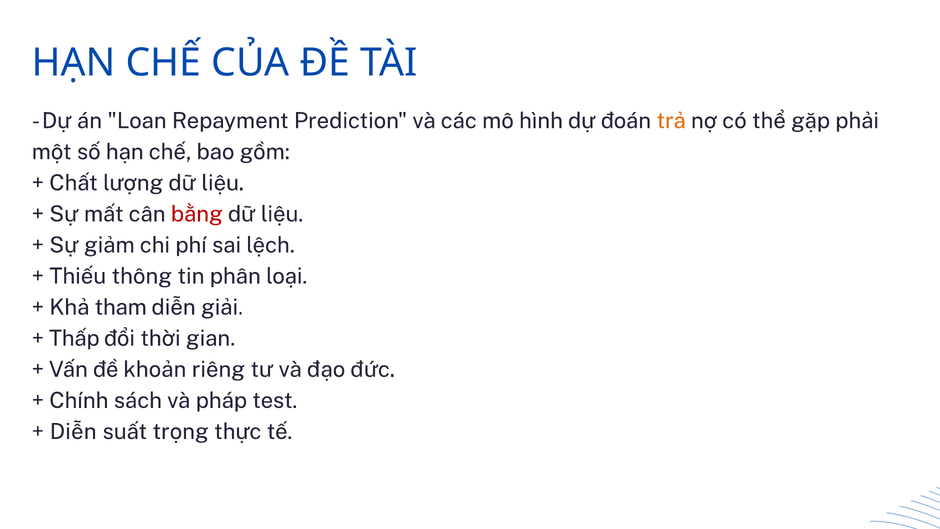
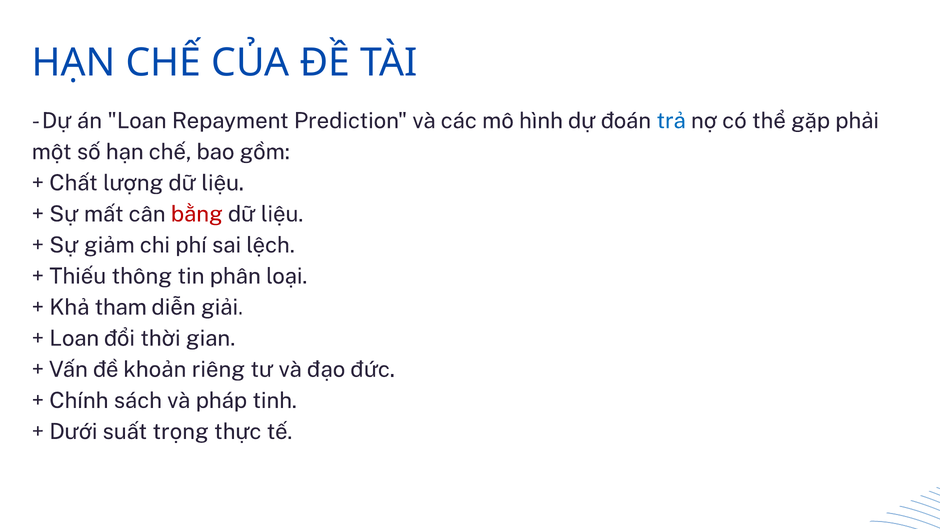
trả colour: orange -> blue
Thấp at (74, 338): Thấp -> Loan
test: test -> tinh
Diễn at (73, 431): Diễn -> Dưới
